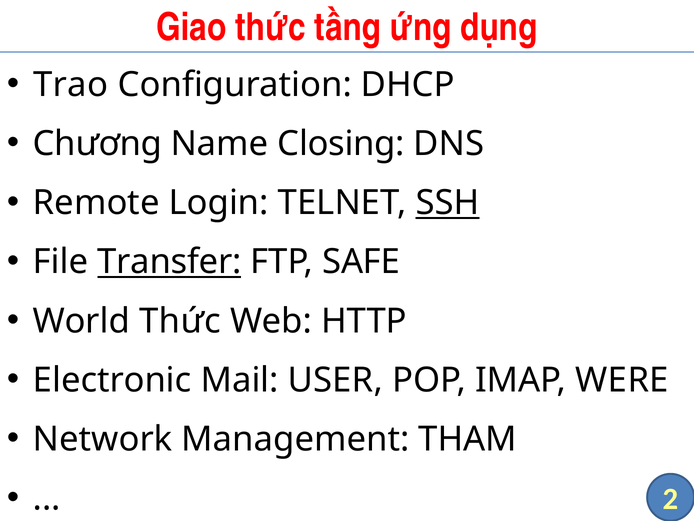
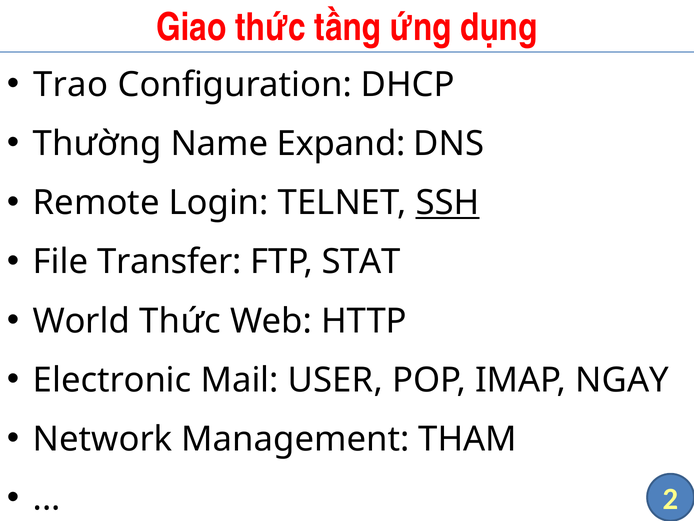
Chương: Chương -> Thường
Closing: Closing -> Expand
Transfer underline: present -> none
SAFE: SAFE -> STAT
WERE: WERE -> NGAY
